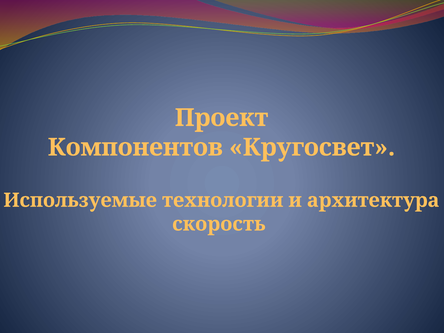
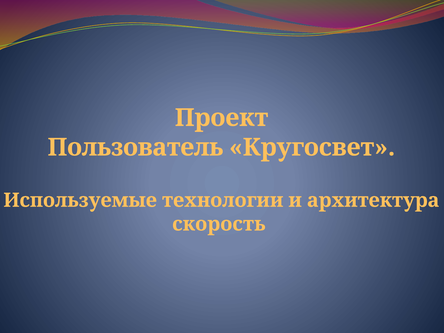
Компонентов: Компонентов -> Пользователь
